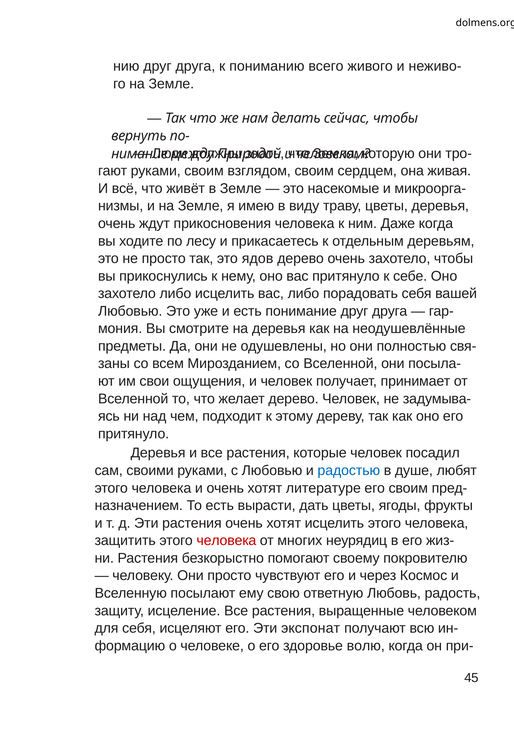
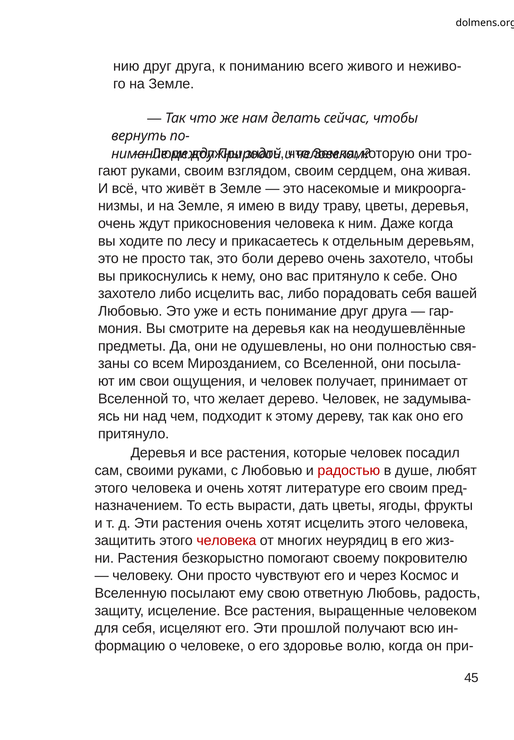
ядов: ядов -> боли
радостью colour: blue -> red
экспонат: экспонат -> прошлой
